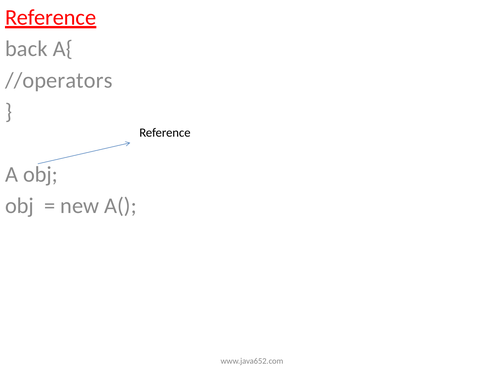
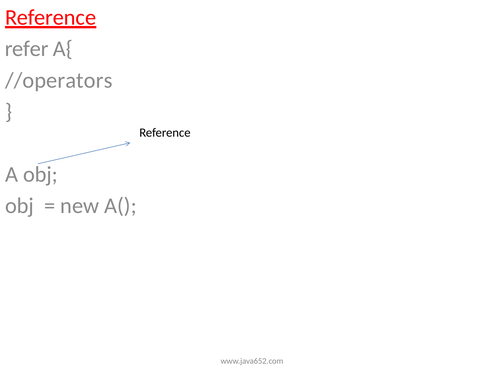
back: back -> refer
